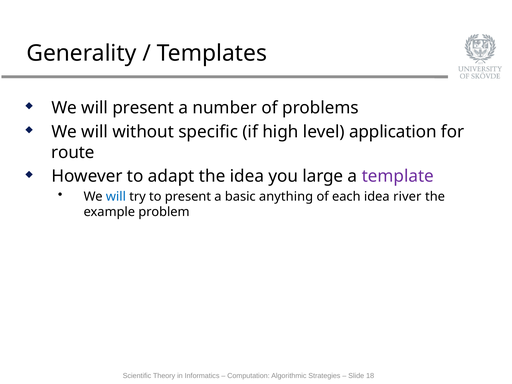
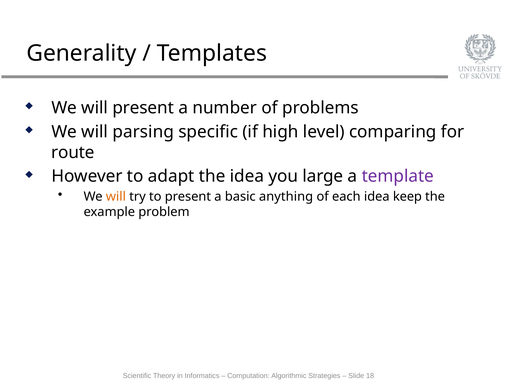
without: without -> parsing
application: application -> comparing
will at (116, 197) colour: blue -> orange
river: river -> keep
